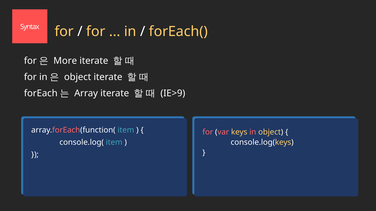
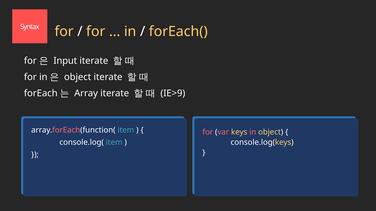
More: More -> Input
